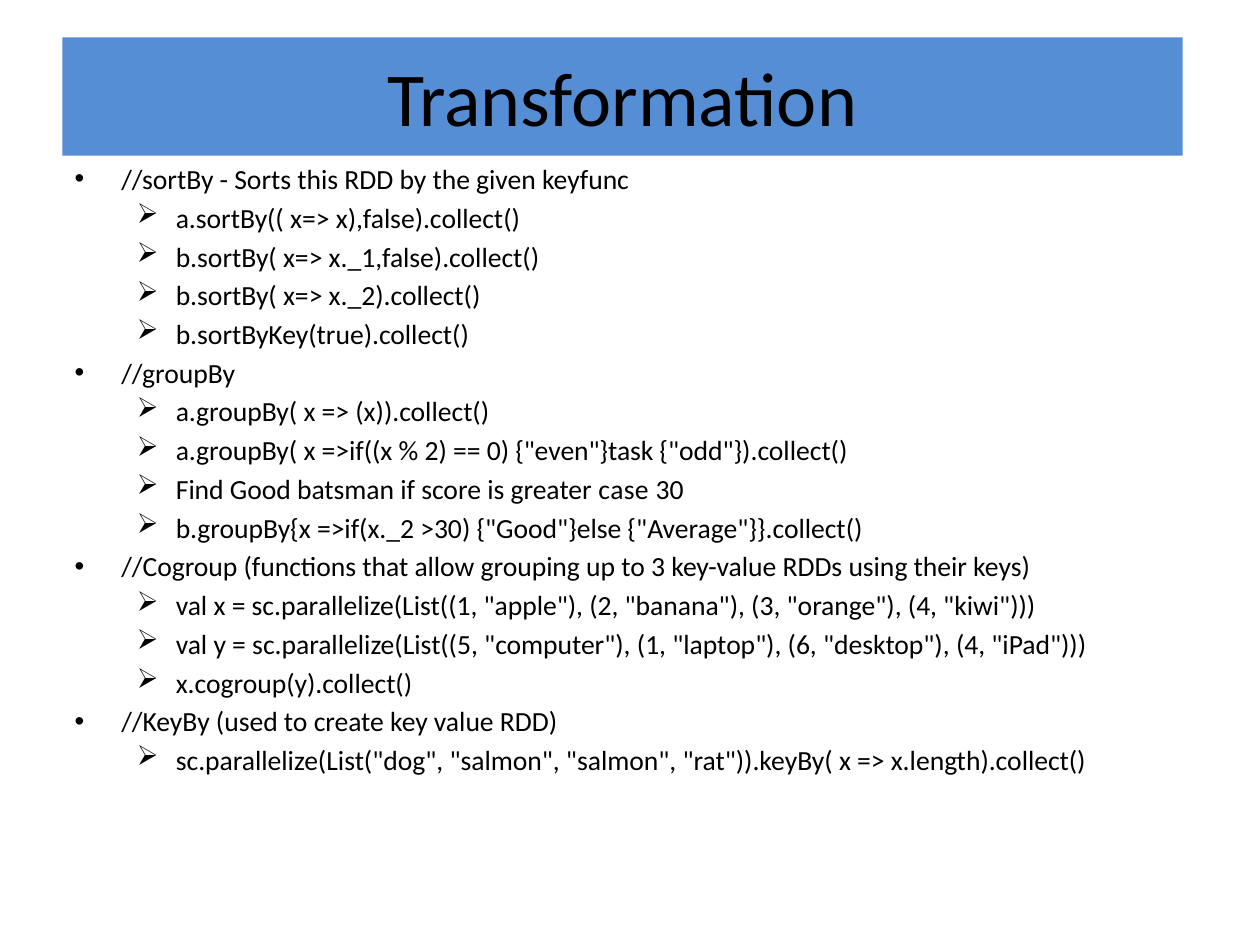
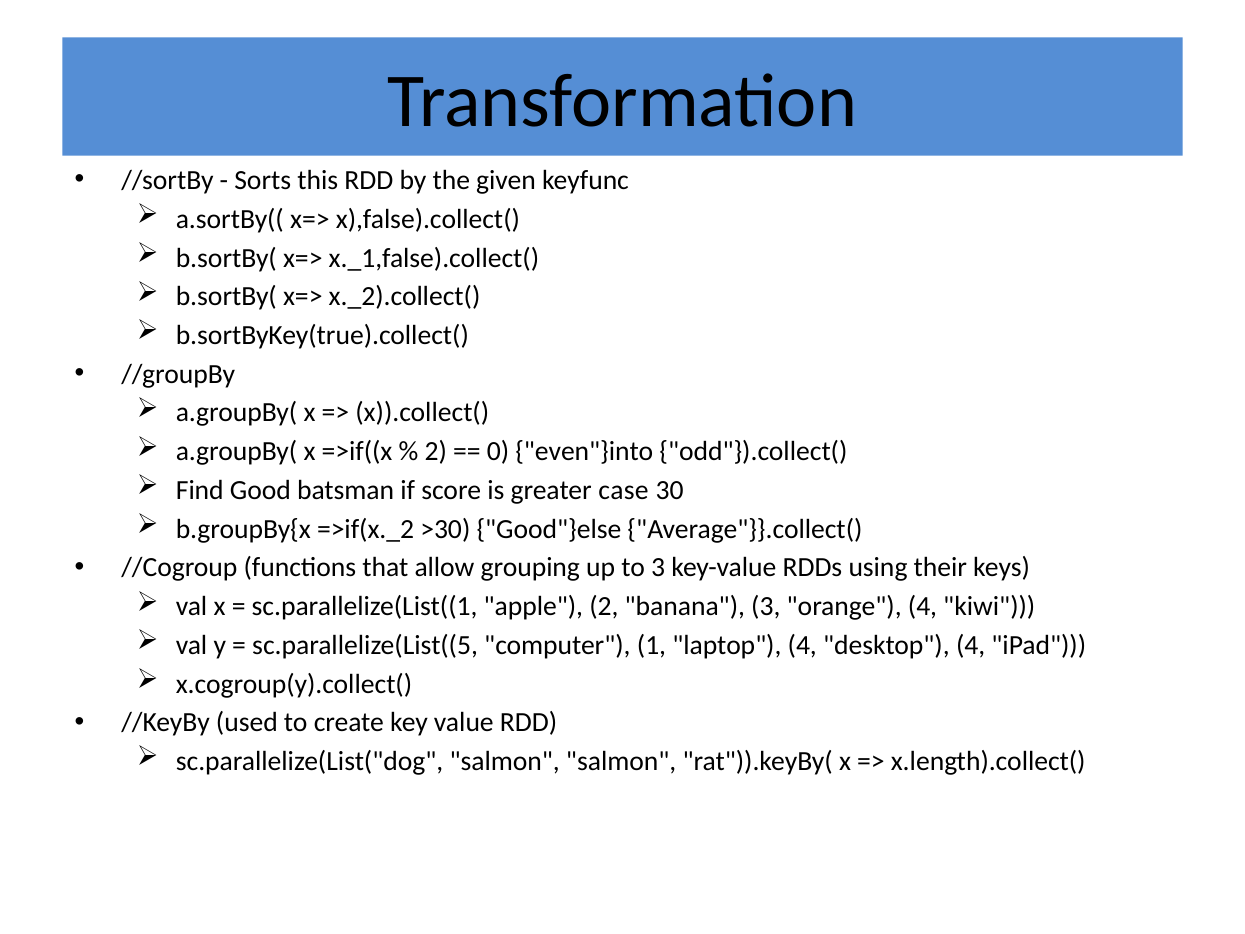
even"}task: even"}task -> even"}into
laptop 6: 6 -> 4
